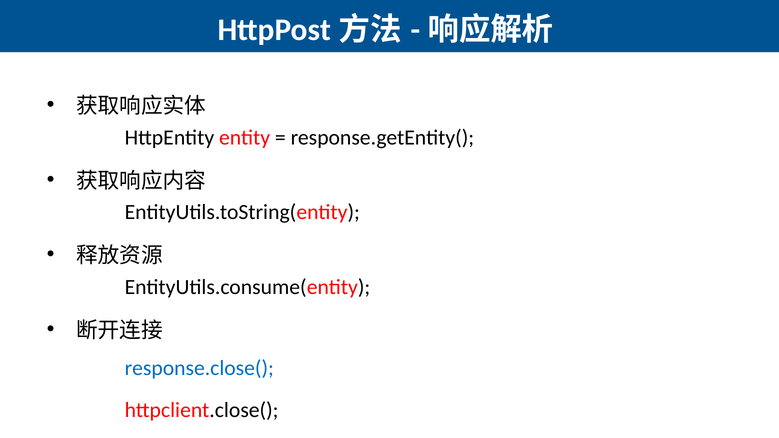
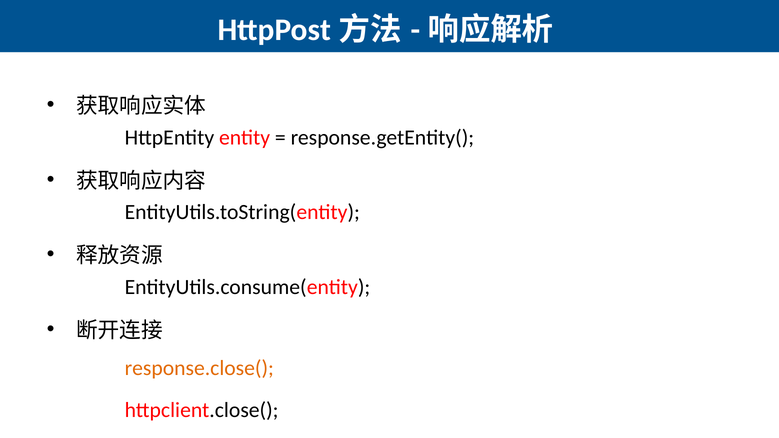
response.close( colour: blue -> orange
